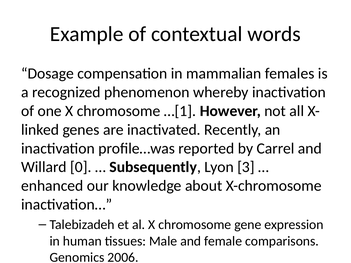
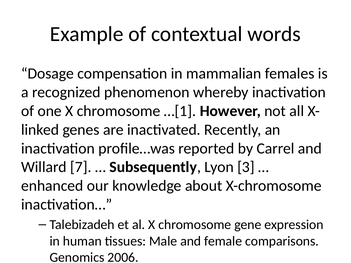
0: 0 -> 7
